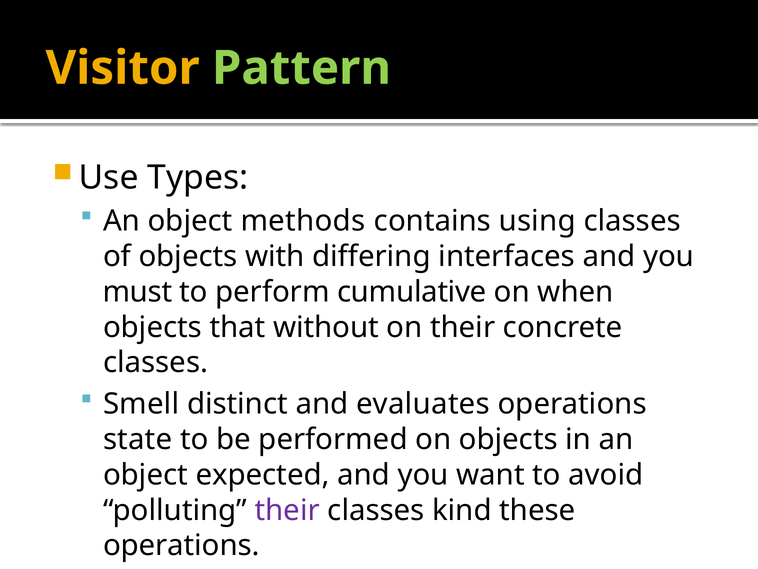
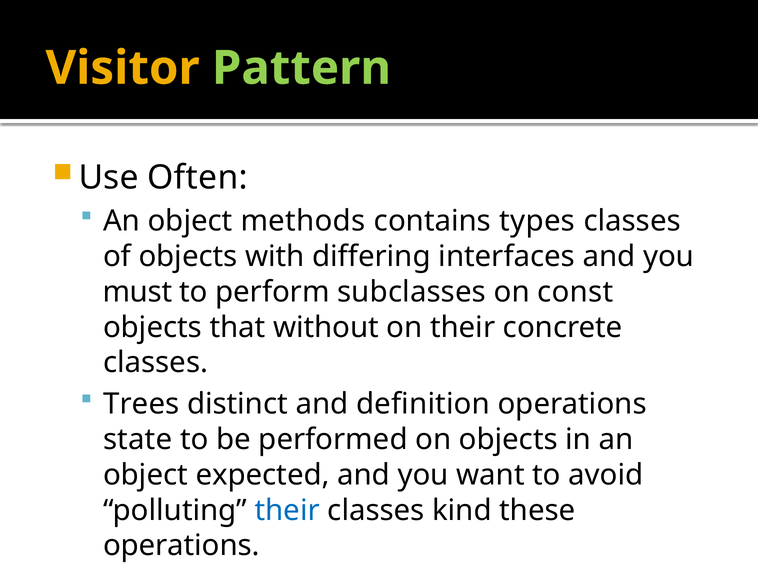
Types: Types -> Often
using: using -> types
cumulative: cumulative -> subclasses
when: when -> const
Smell: Smell -> Trees
evaluates: evaluates -> definition
their at (287, 510) colour: purple -> blue
